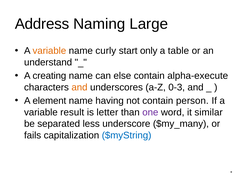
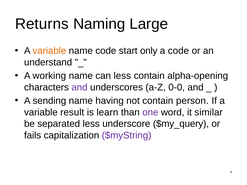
Address: Address -> Returns
name curly: curly -> code
a table: table -> code
creating: creating -> working
can else: else -> less
alpha-execute: alpha-execute -> alpha-opening
and at (79, 87) colour: orange -> purple
0-3: 0-3 -> 0-0
element: element -> sending
letter: letter -> learn
$my_many: $my_many -> $my_query
$myString colour: blue -> purple
